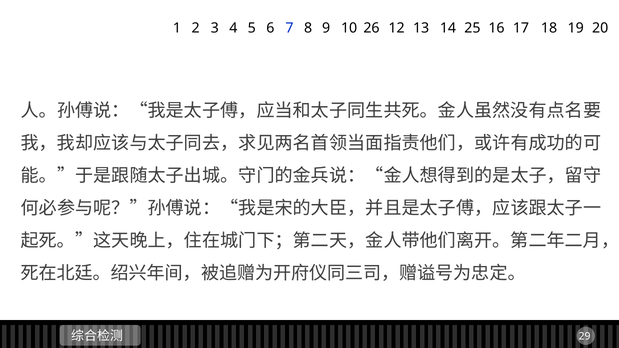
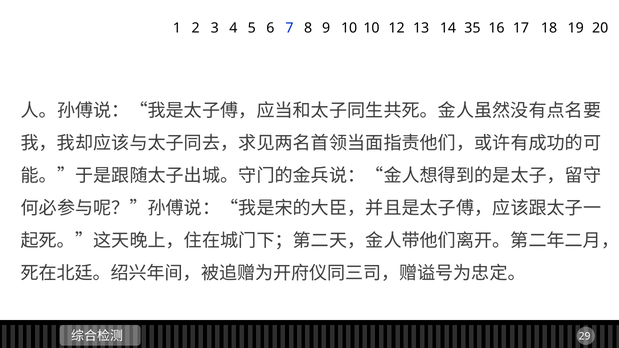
10 26: 26 -> 10
25: 25 -> 35
